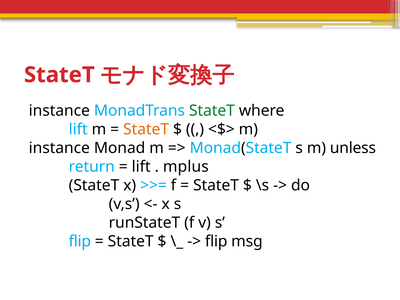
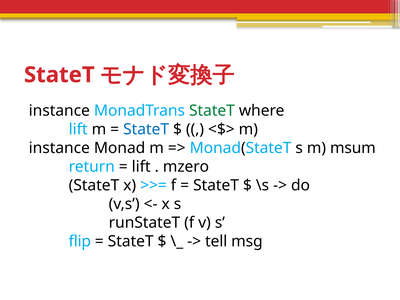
StateT at (146, 129) colour: orange -> blue
unless: unless -> msum
mplus: mplus -> mzero
flip at (216, 242): flip -> tell
